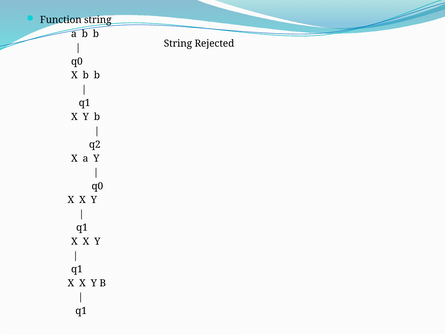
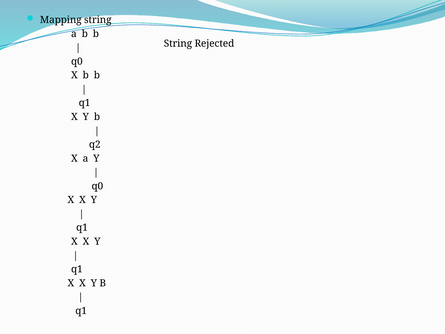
Function: Function -> Mapping
